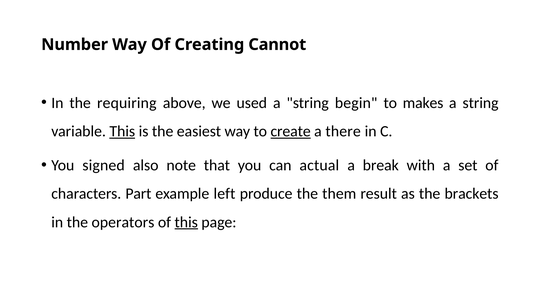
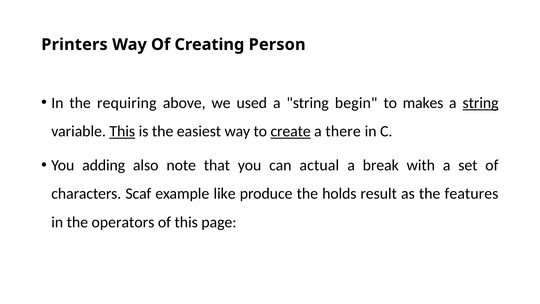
Number: Number -> Printers
Cannot: Cannot -> Person
string at (481, 103) underline: none -> present
signed: signed -> adding
Part: Part -> Scaf
left: left -> like
them: them -> holds
brackets: brackets -> features
this at (186, 222) underline: present -> none
